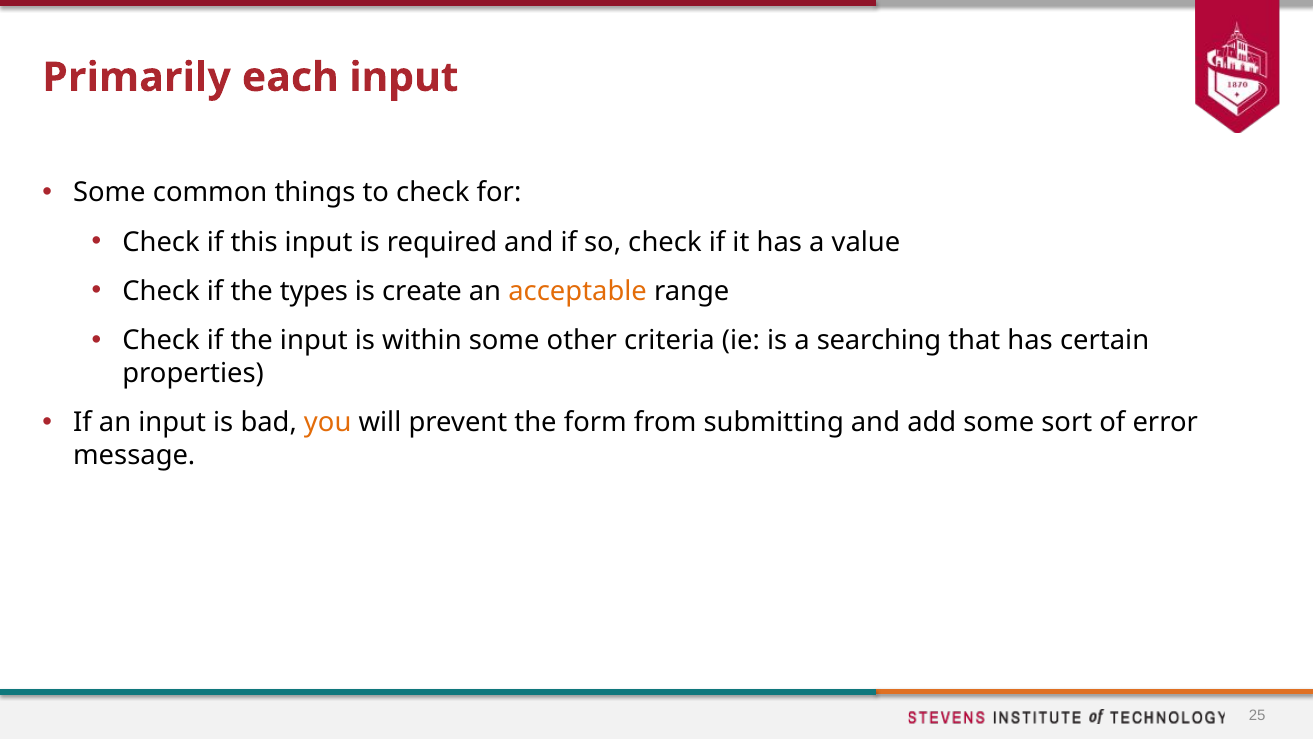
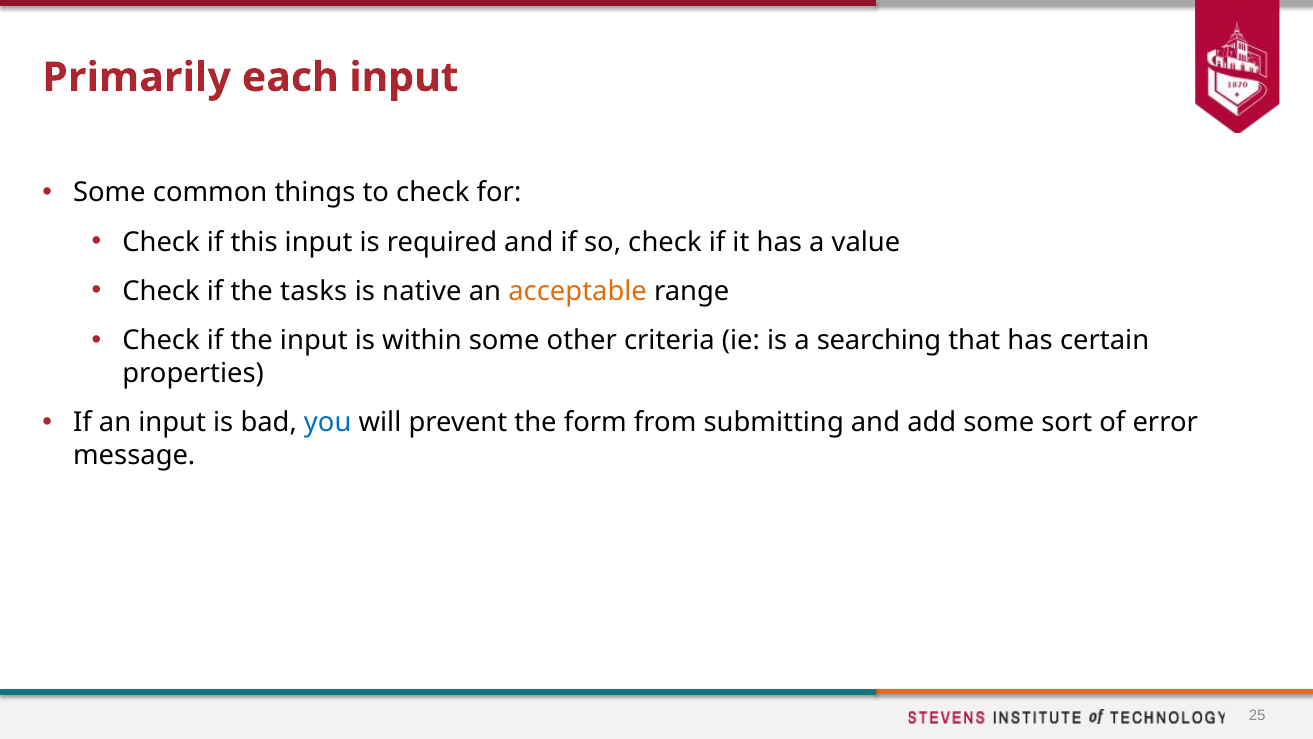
types: types -> tasks
create: create -> native
you colour: orange -> blue
